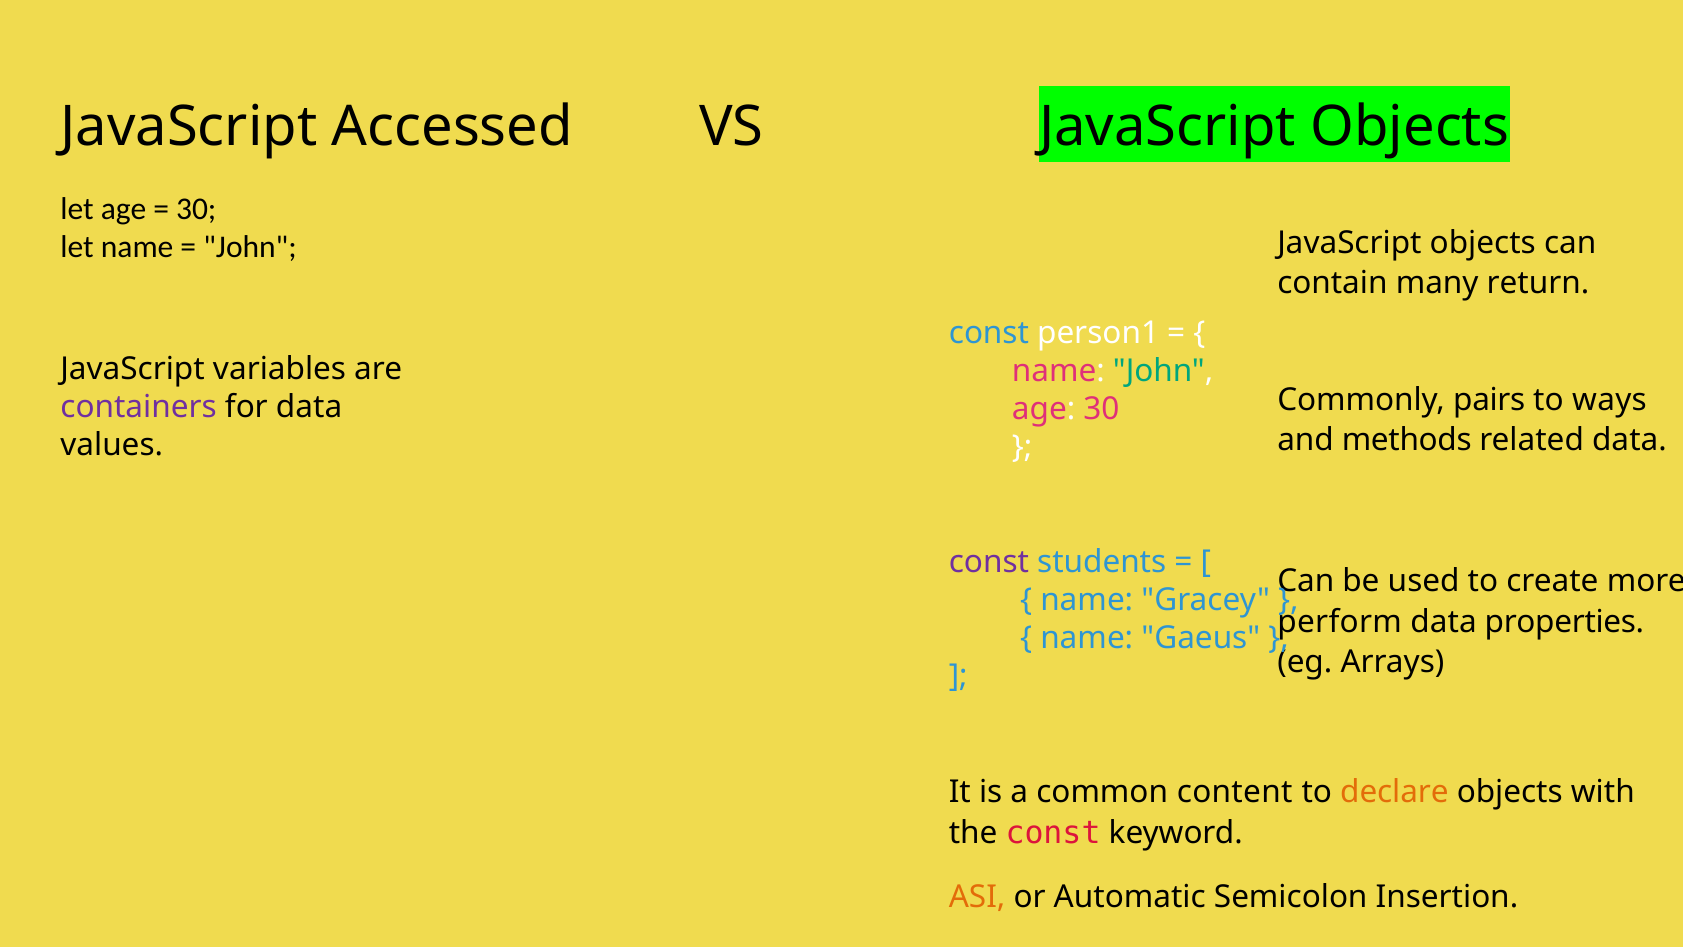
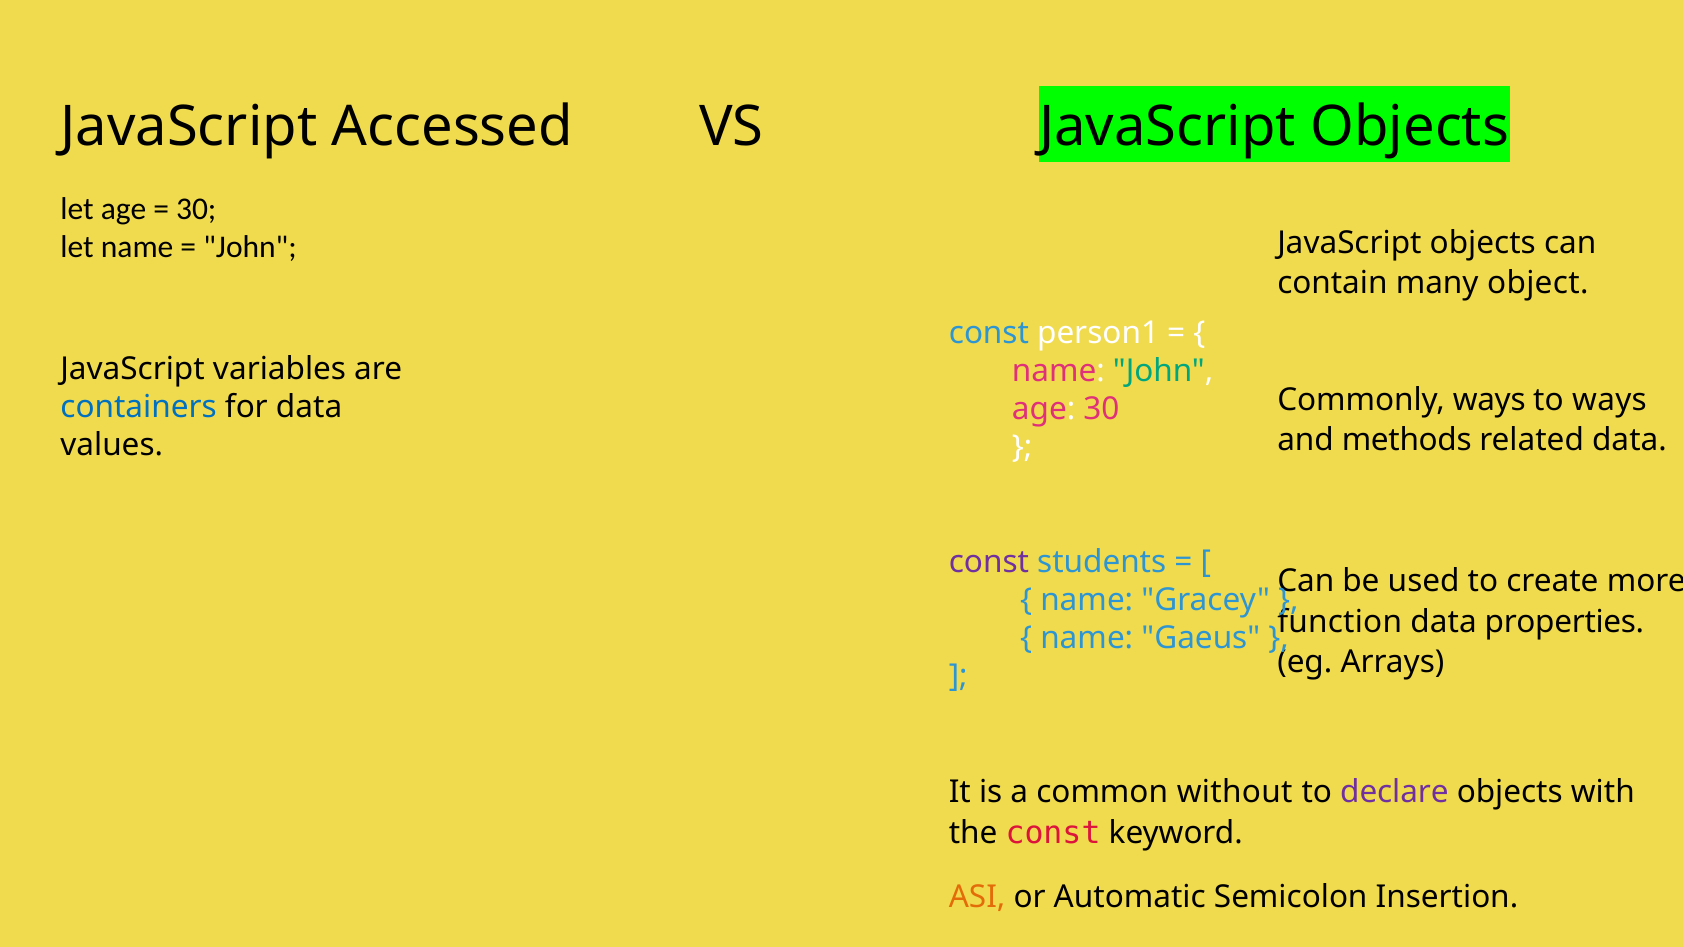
return: return -> object
Commonly pairs: pairs -> ways
containers colour: purple -> blue
perform: perform -> function
content: content -> without
declare colour: orange -> purple
